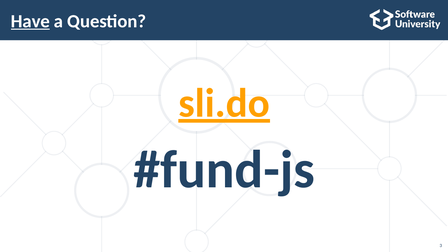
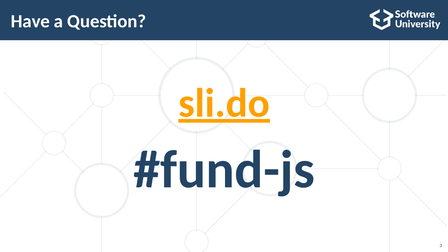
Have underline: present -> none
